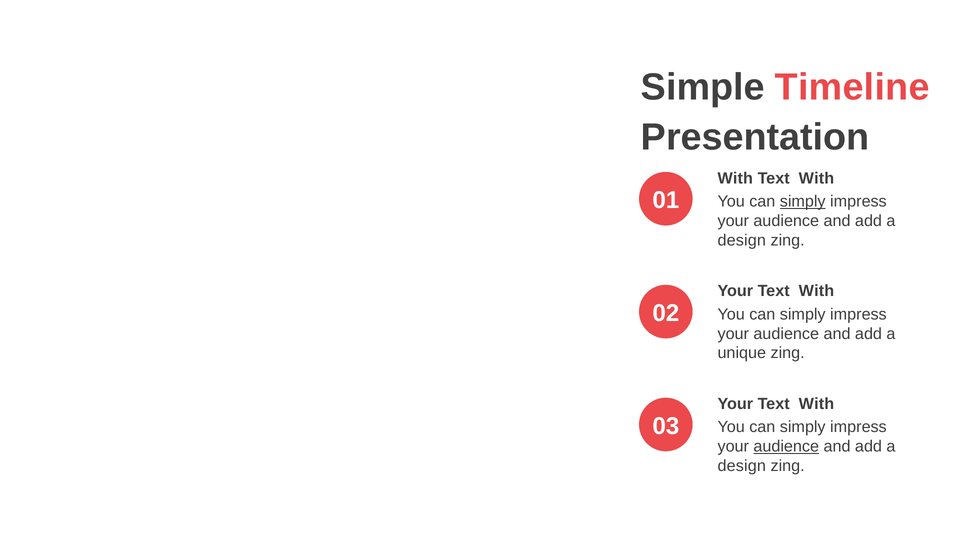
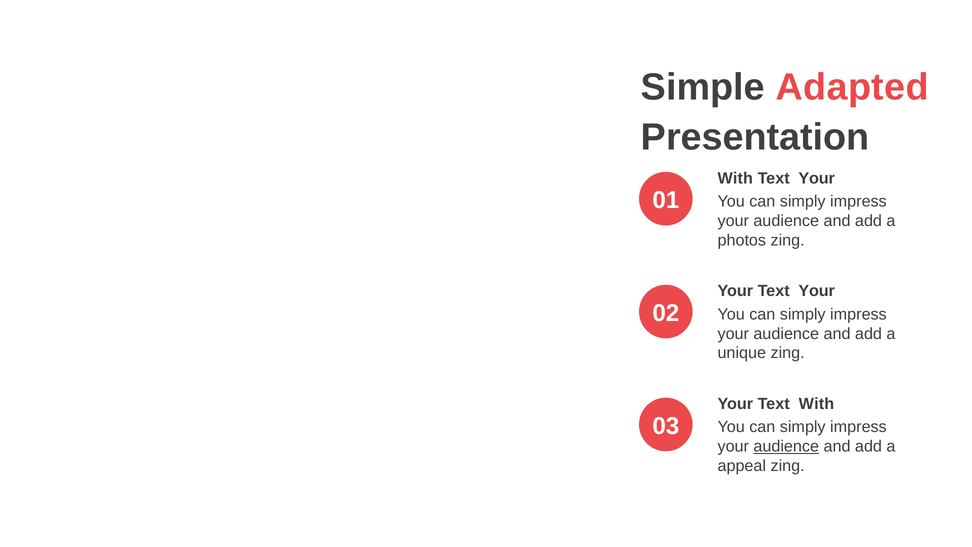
Timeline: Timeline -> Adapted
With at (816, 178): With -> Your
simply at (803, 201) underline: present -> none
design at (742, 240): design -> photos
With at (816, 291): With -> Your
design at (742, 466): design -> appeal
